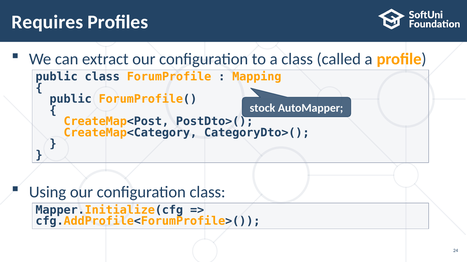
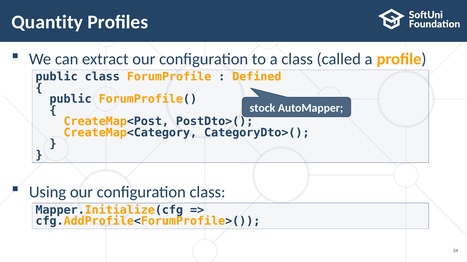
Requires: Requires -> Quantity
Mapping: Mapping -> Defined
